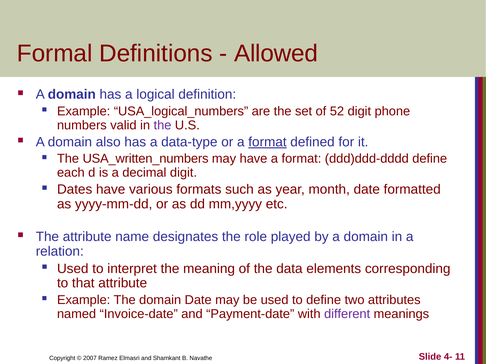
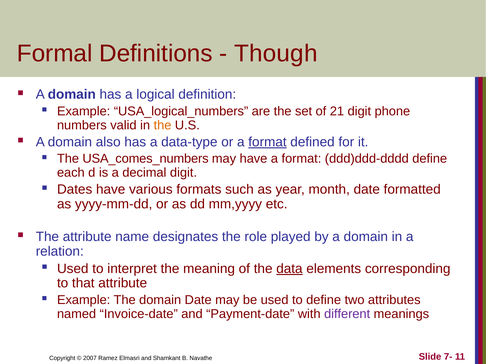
Allowed: Allowed -> Though
52: 52 -> 21
the at (163, 125) colour: purple -> orange
USA_written_numbers: USA_written_numbers -> USA_comes_numbers
data underline: none -> present
4-: 4- -> 7-
